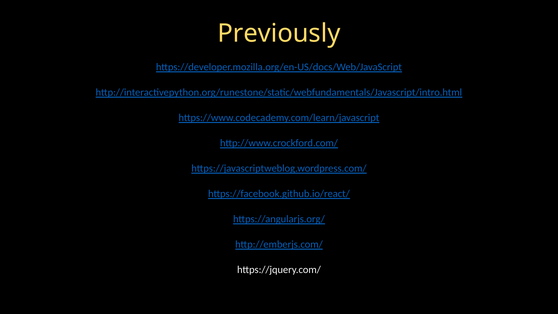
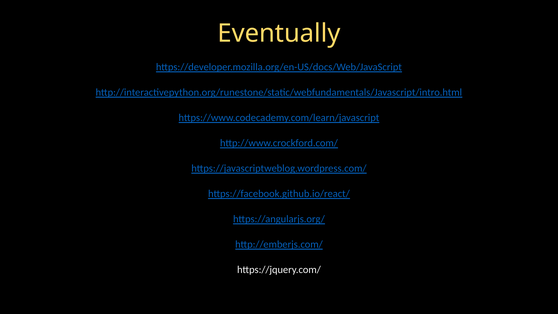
Previously: Previously -> Eventually
